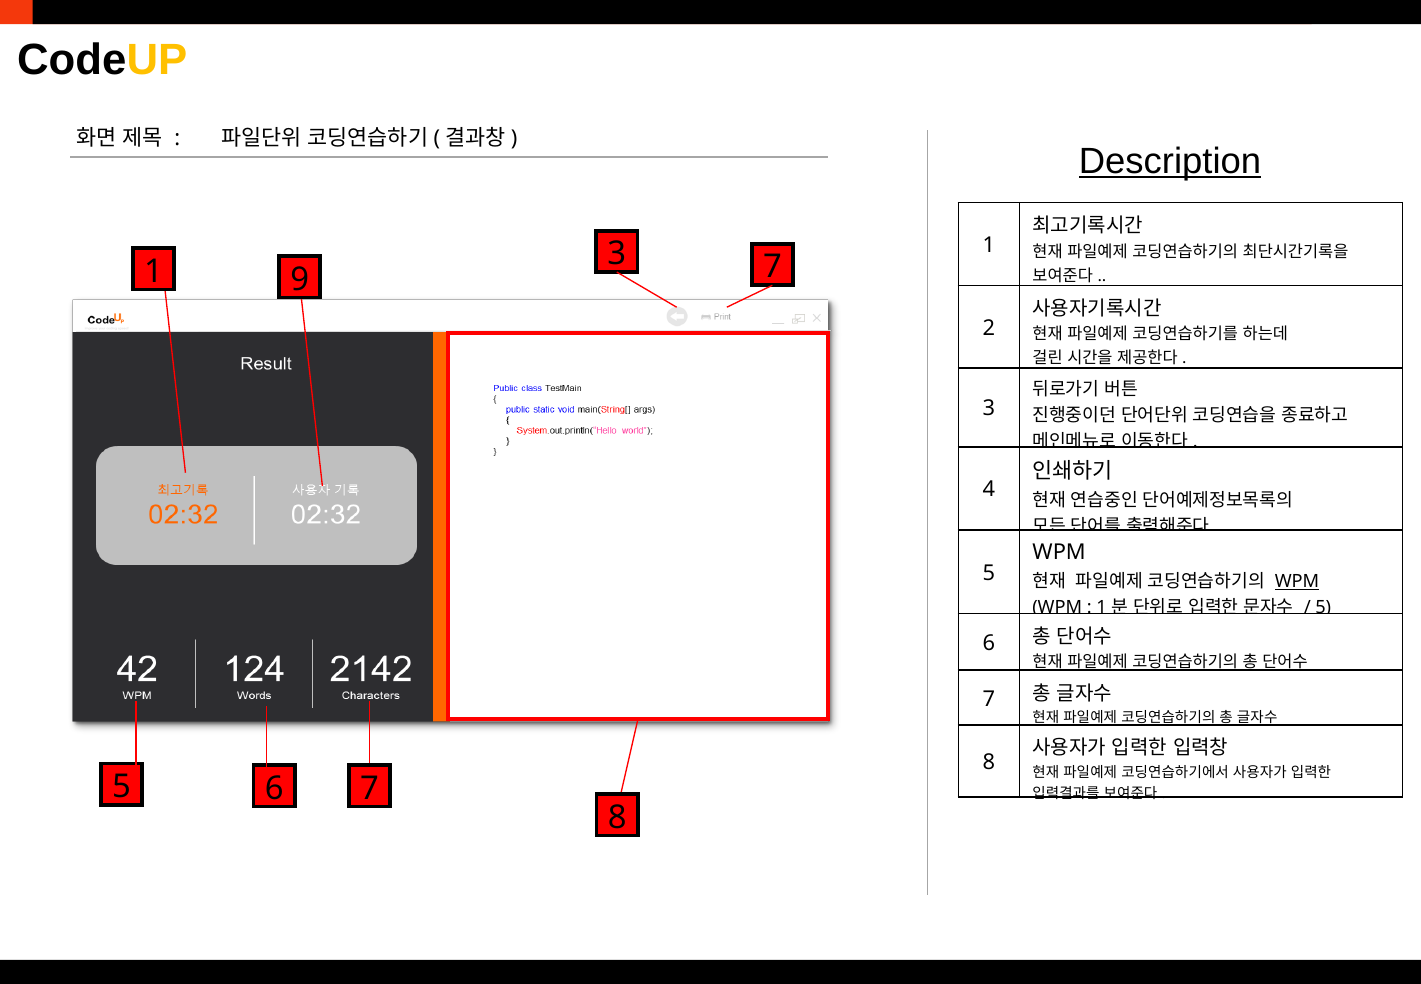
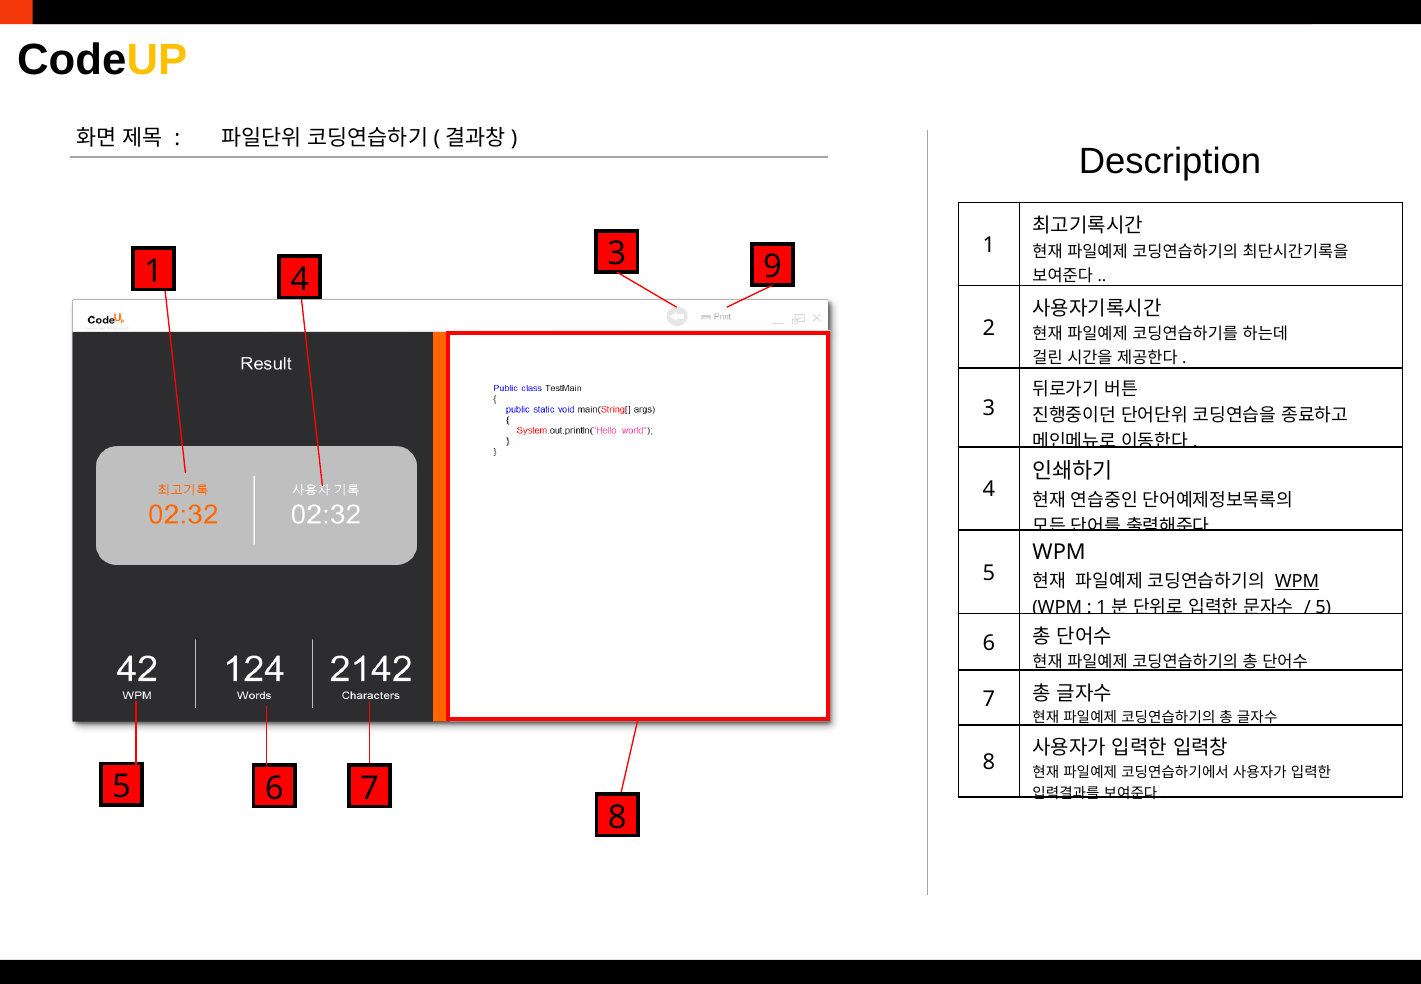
Description underline: present -> none
3 7: 7 -> 9
1 9: 9 -> 4
